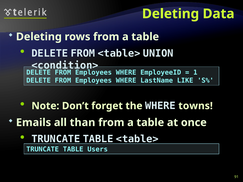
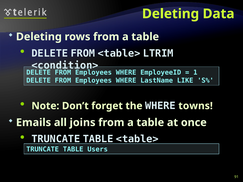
UNION: UNION -> LTRIM
than: than -> joins
